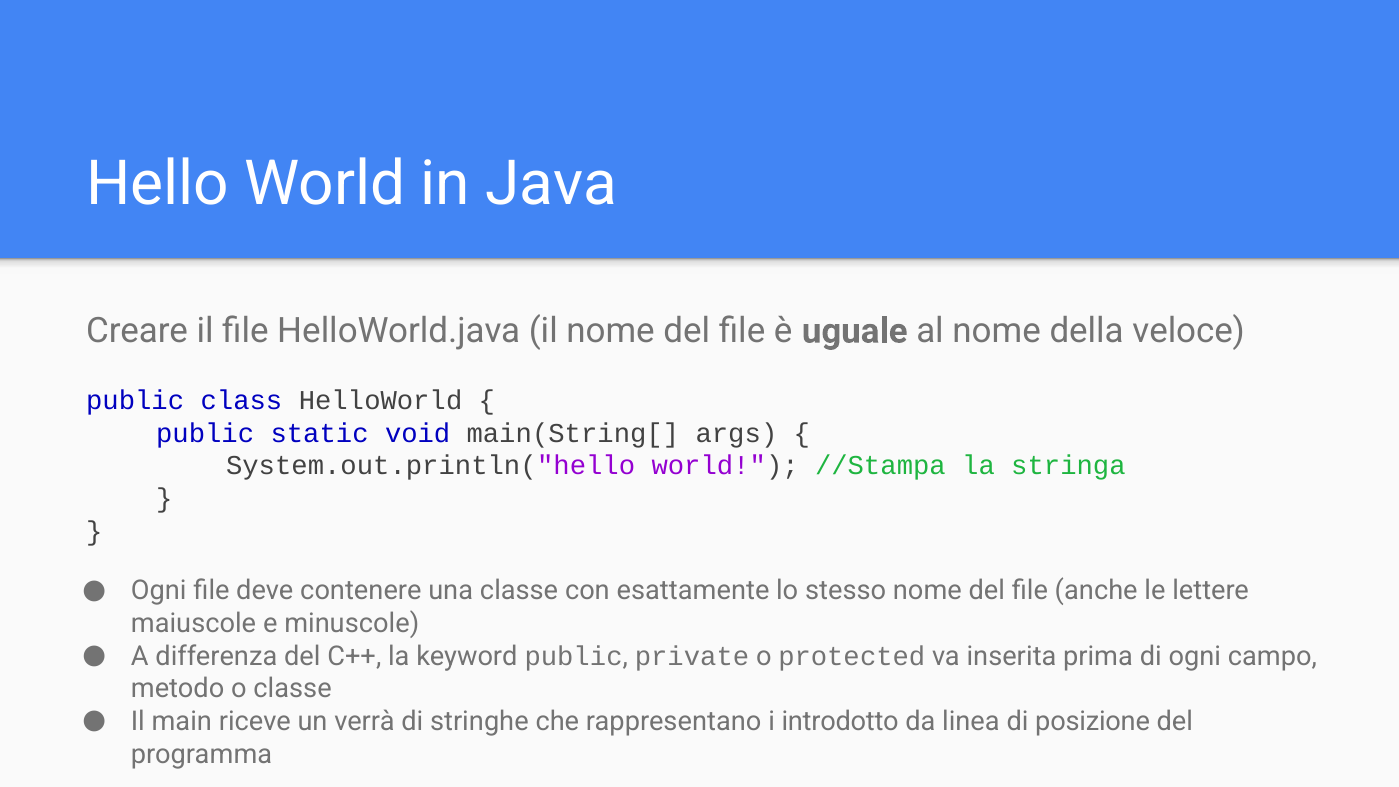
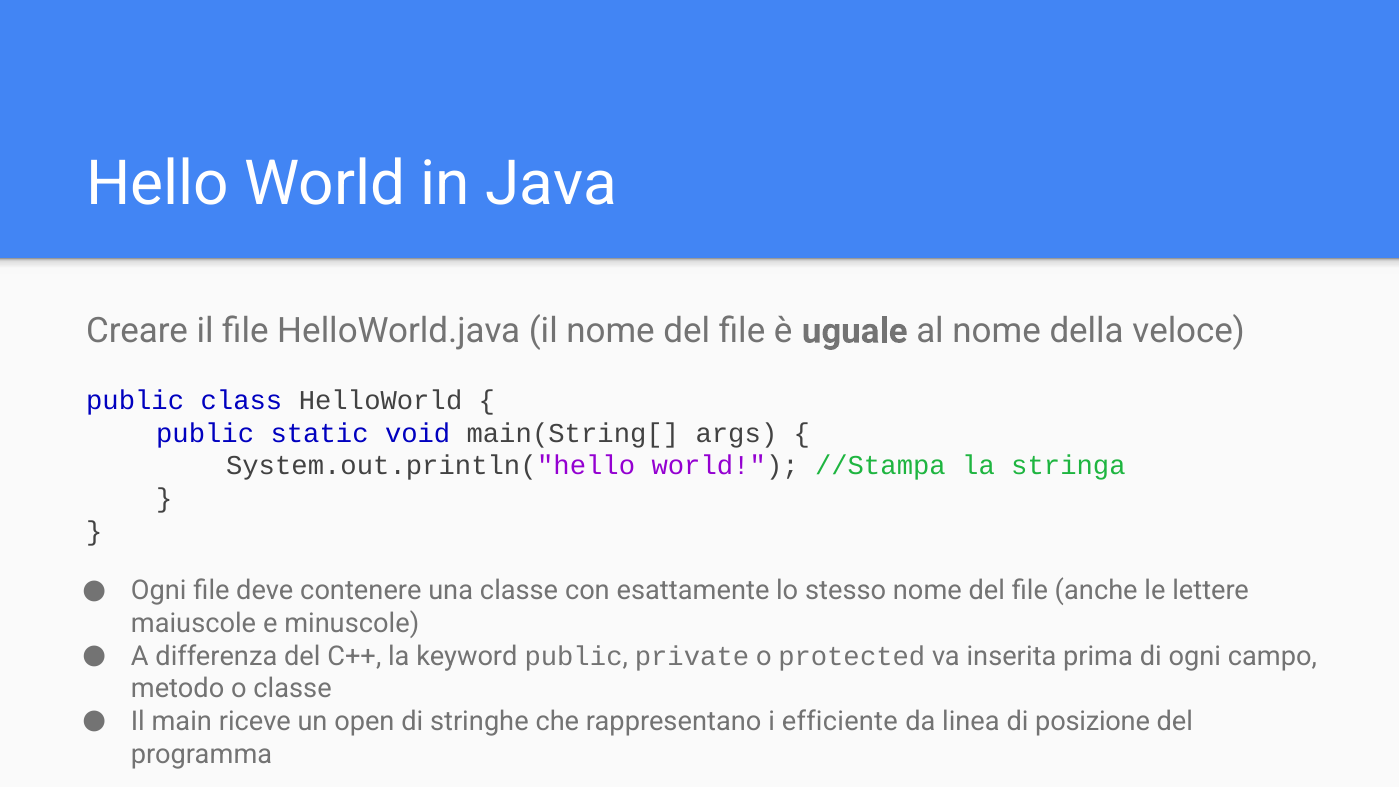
verrà: verrà -> open
introdotto: introdotto -> efficiente
